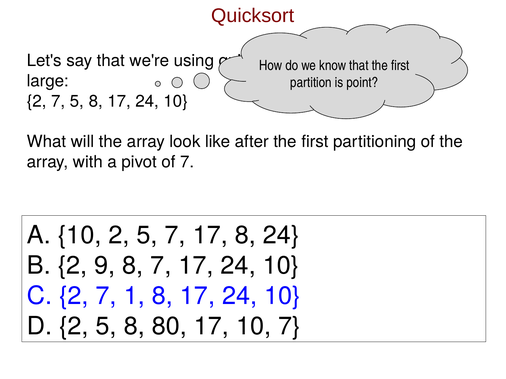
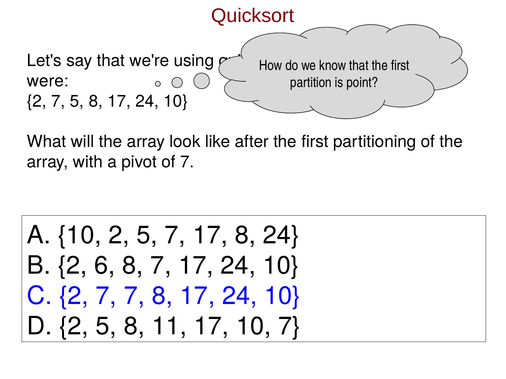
large: large -> were
9: 9 -> 6
7 1: 1 -> 7
80: 80 -> 11
